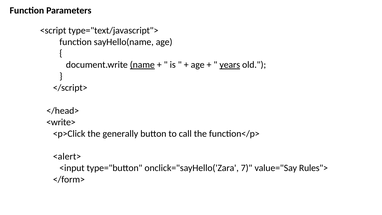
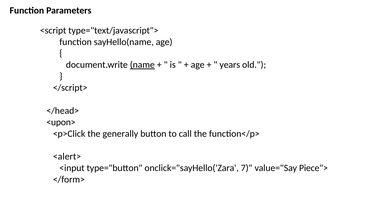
years underline: present -> none
<write>: <write> -> <upon>
Rules">: Rules"> -> Piece">
